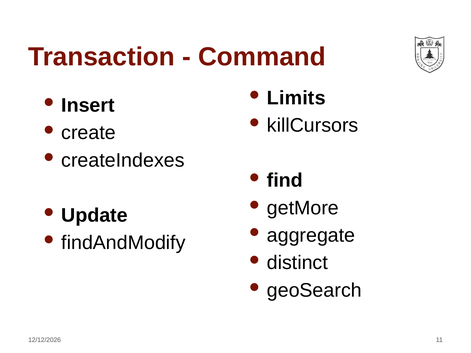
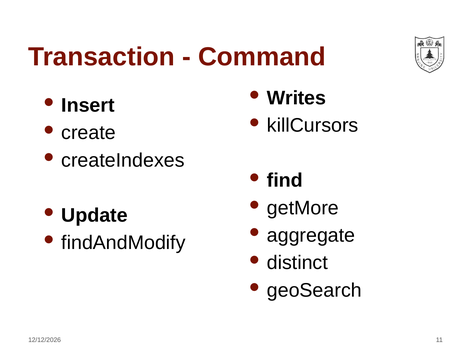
Limits: Limits -> Writes
